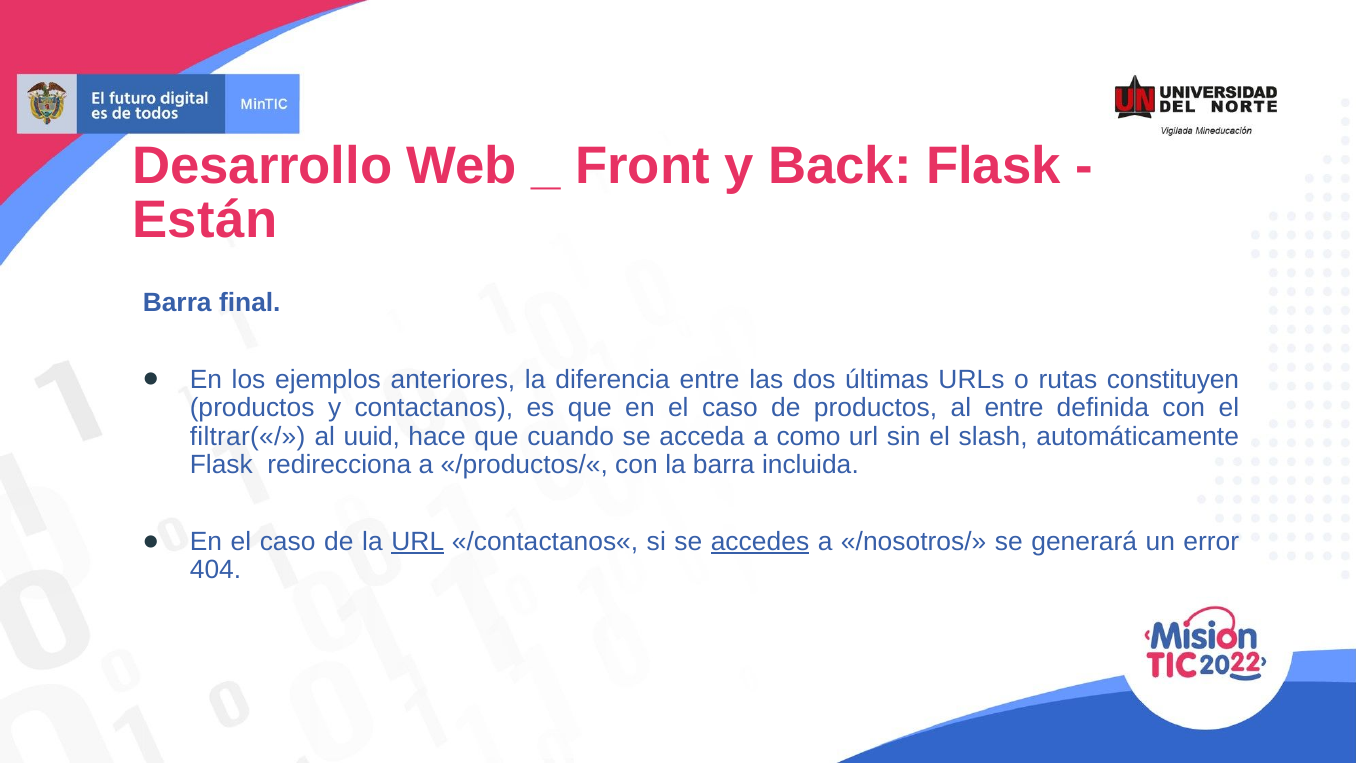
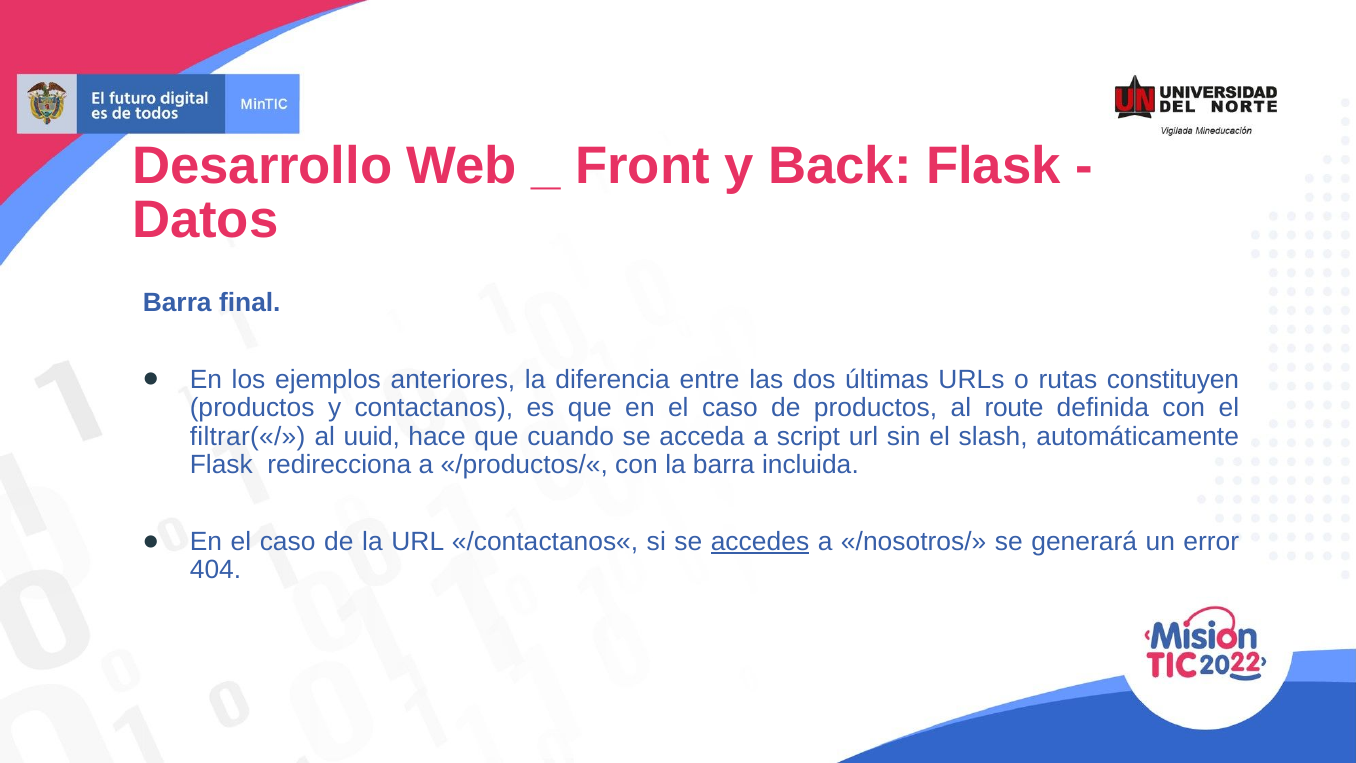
Están: Están -> Datos
al entre: entre -> route
como: como -> script
URL at (418, 542) underline: present -> none
